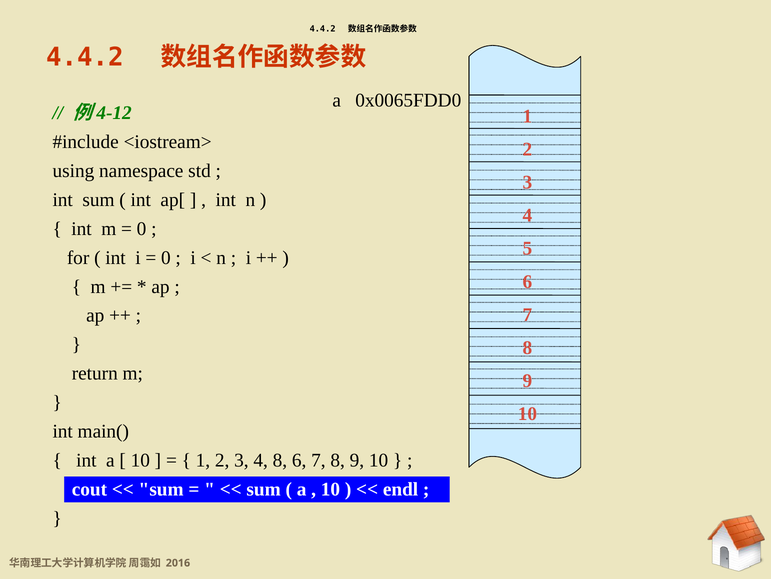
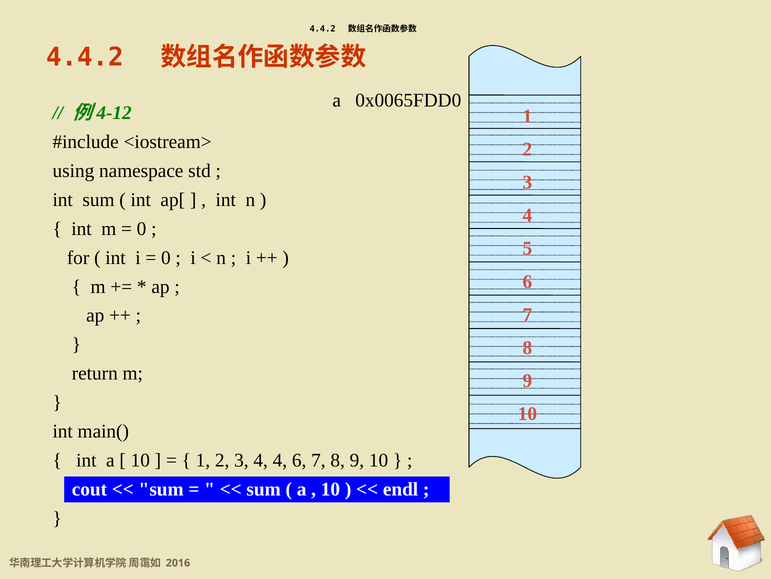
4 8: 8 -> 4
